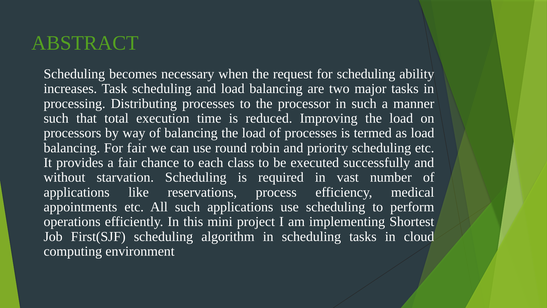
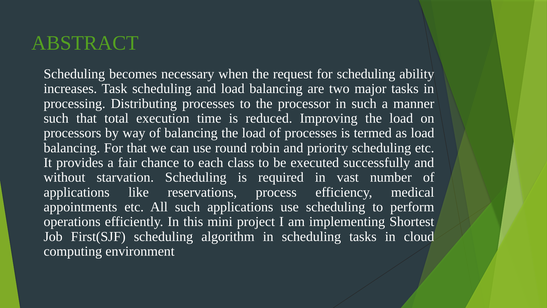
For fair: fair -> that
